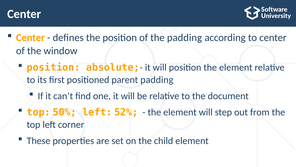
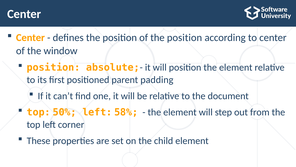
of the padding: padding -> position
52%: 52% -> 58%
